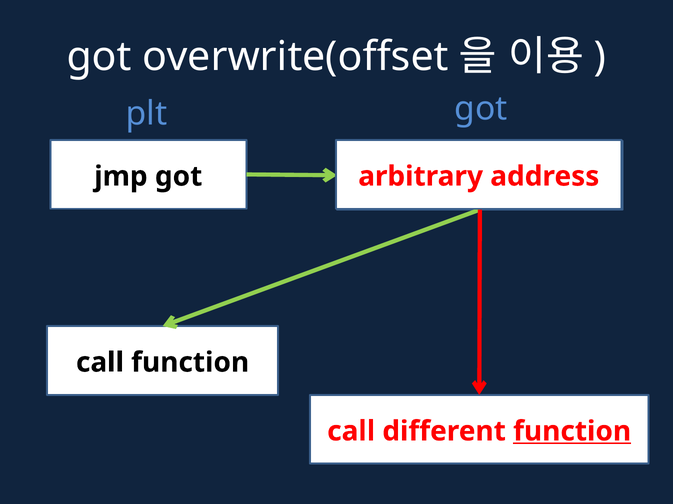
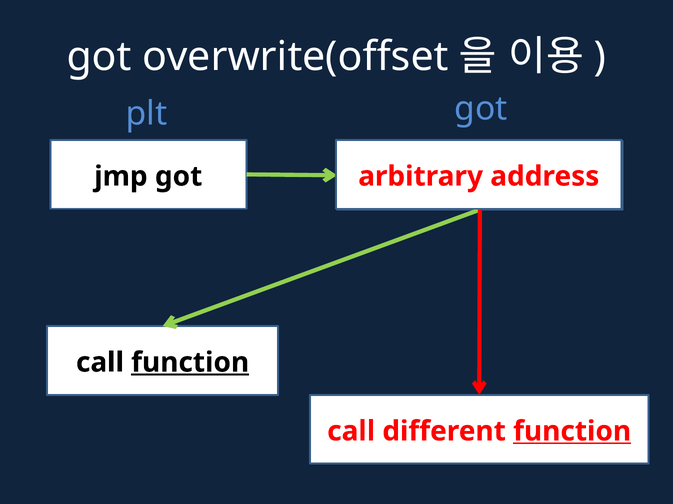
function at (190, 363) underline: none -> present
